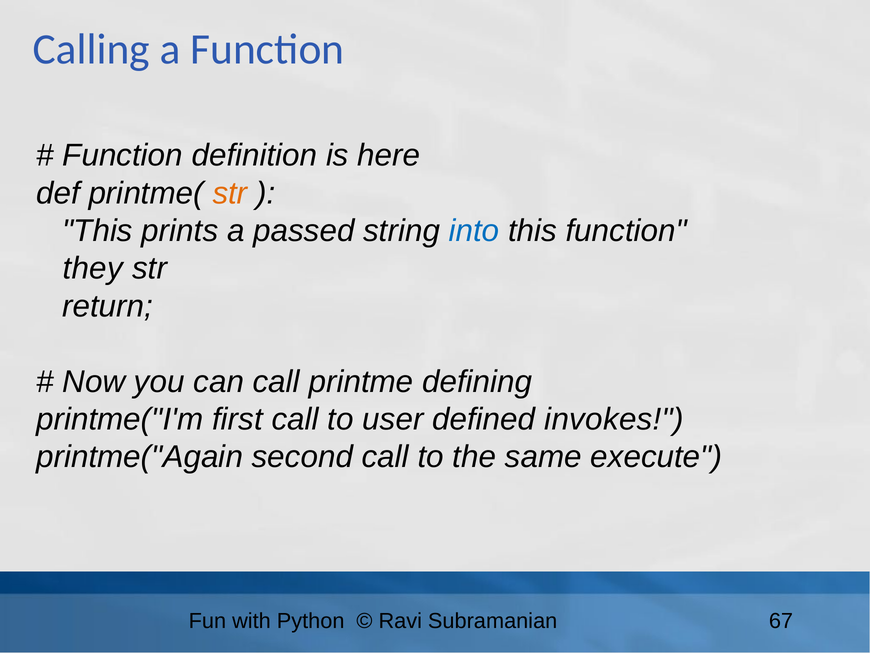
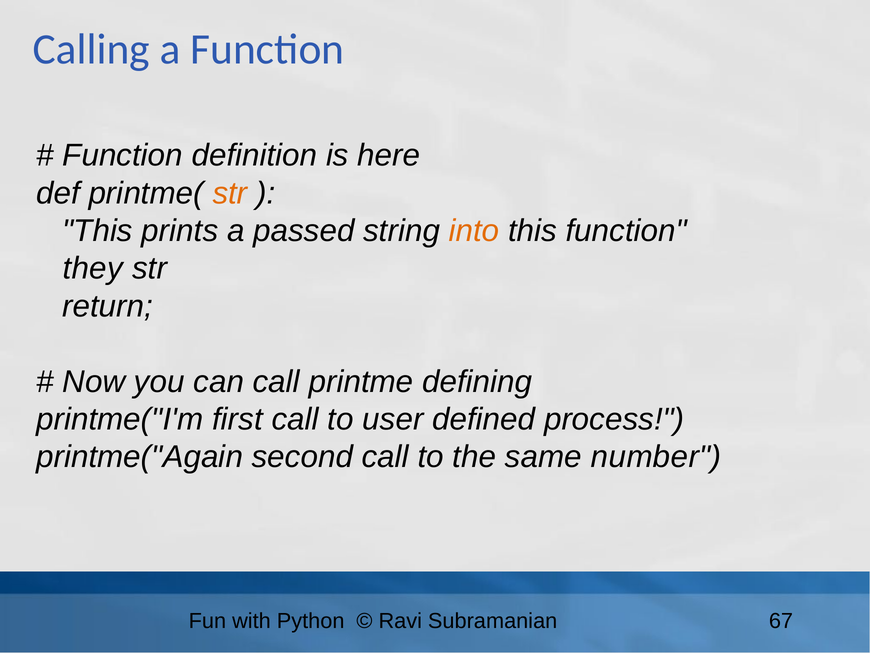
into colour: blue -> orange
invokes: invokes -> process
execute: execute -> number
